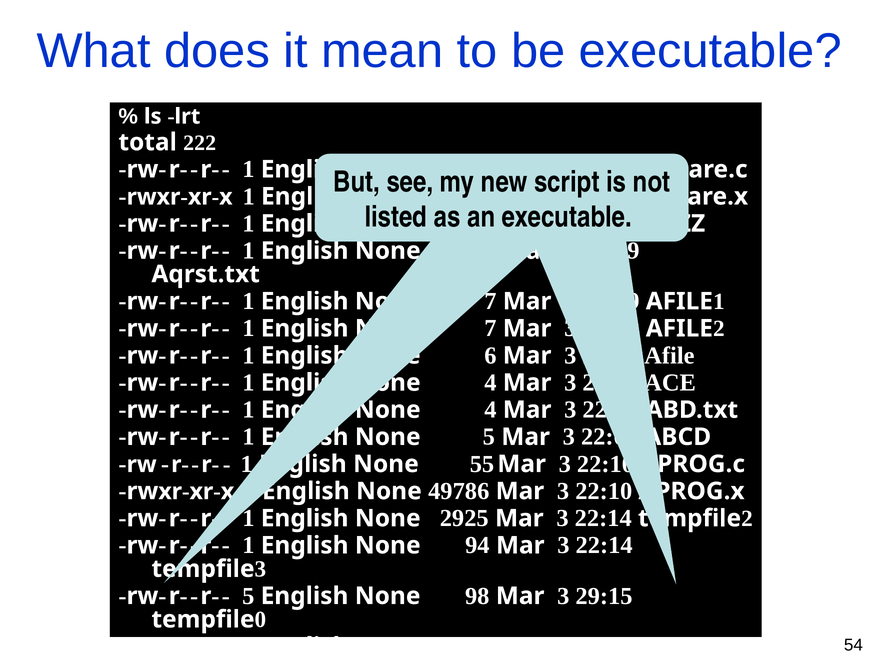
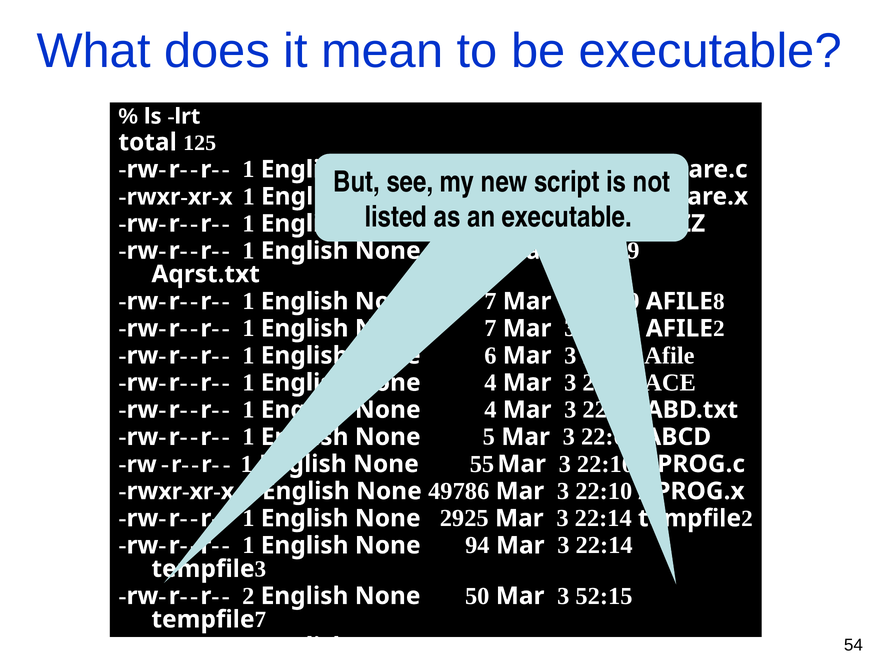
222: 222 -> 125
1 at (719, 302): 1 -> 8
5 at (248, 596): 5 -> 2
98: 98 -> 50
29:15: 29:15 -> 52:15
0 at (260, 620): 0 -> 7
